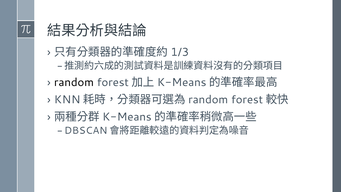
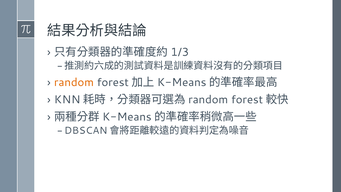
random colour: black -> orange
